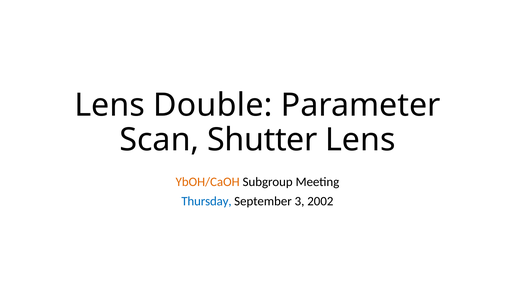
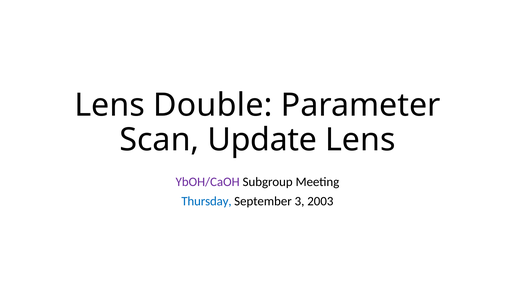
Shutter: Shutter -> Update
YbOH/CaOH colour: orange -> purple
2002: 2002 -> 2003
